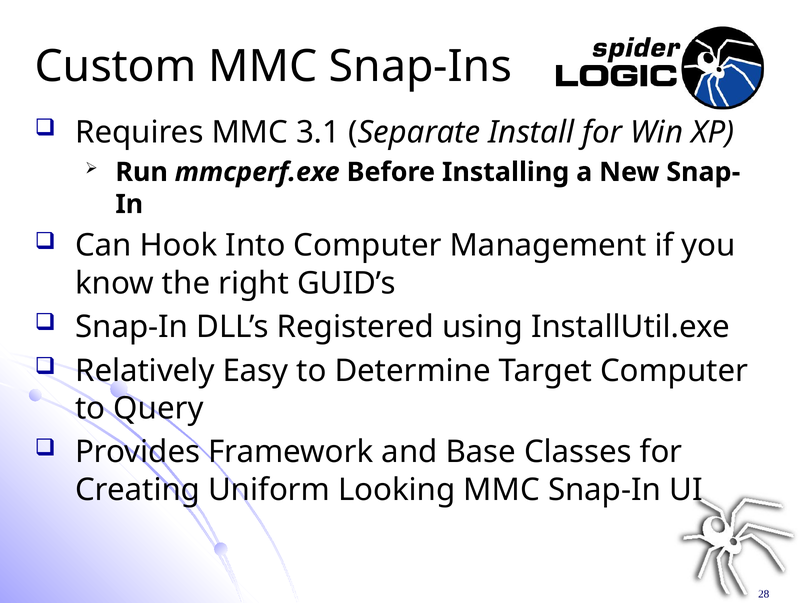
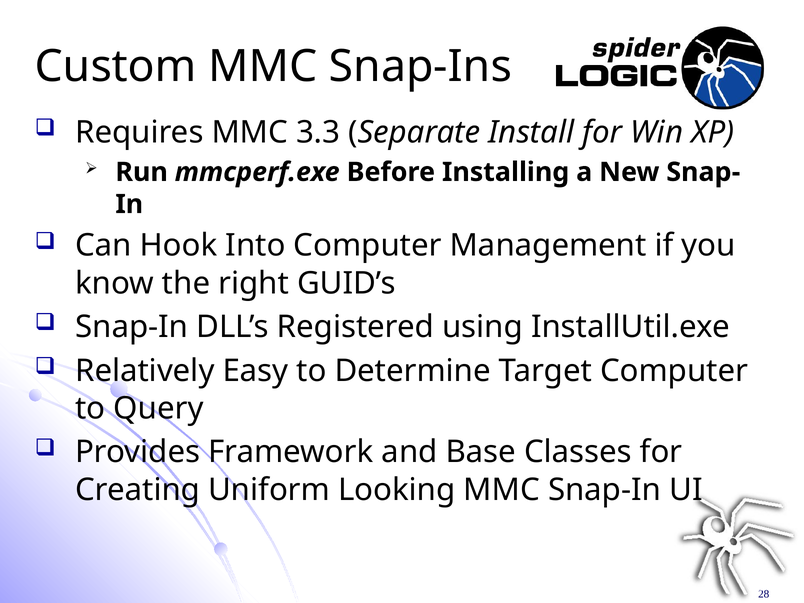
3.1: 3.1 -> 3.3
